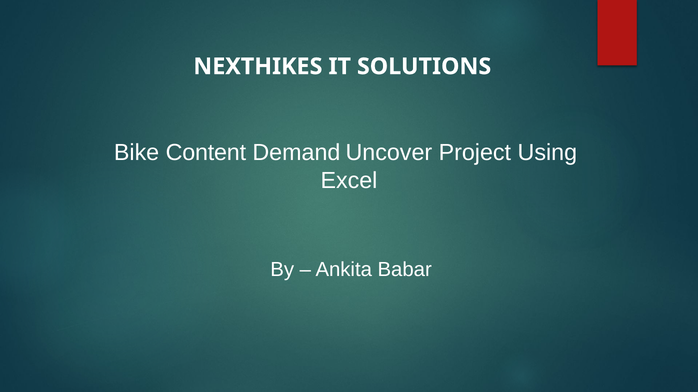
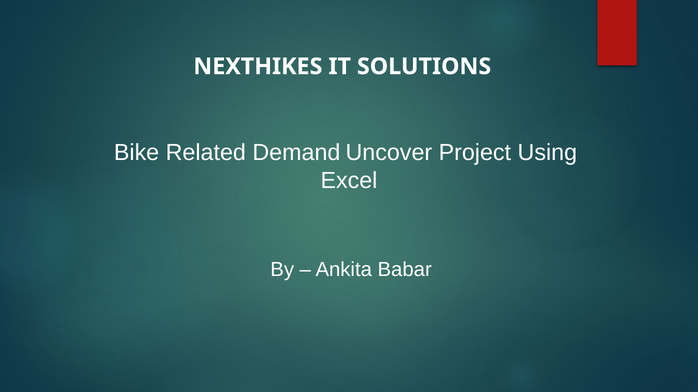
Content: Content -> Related
